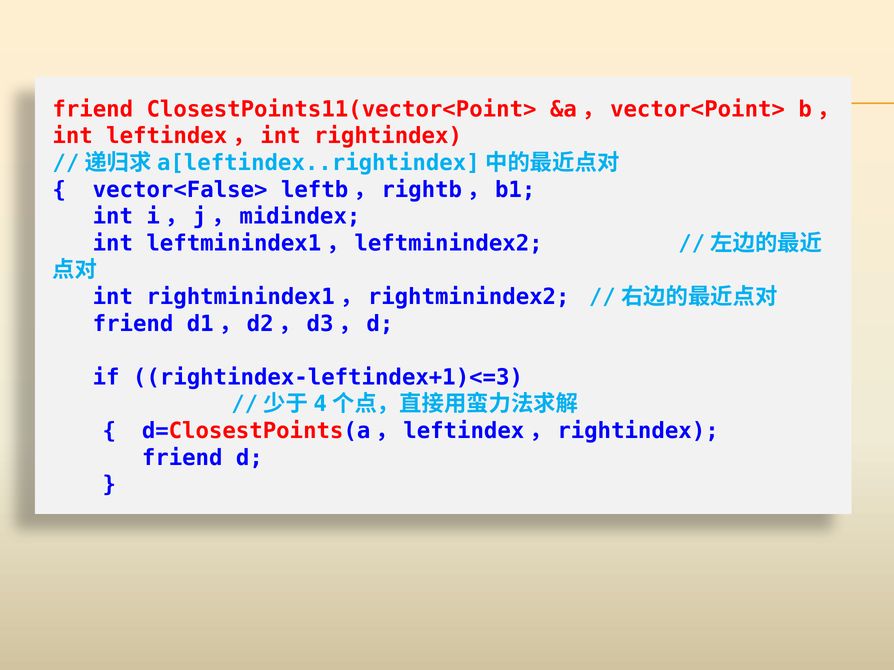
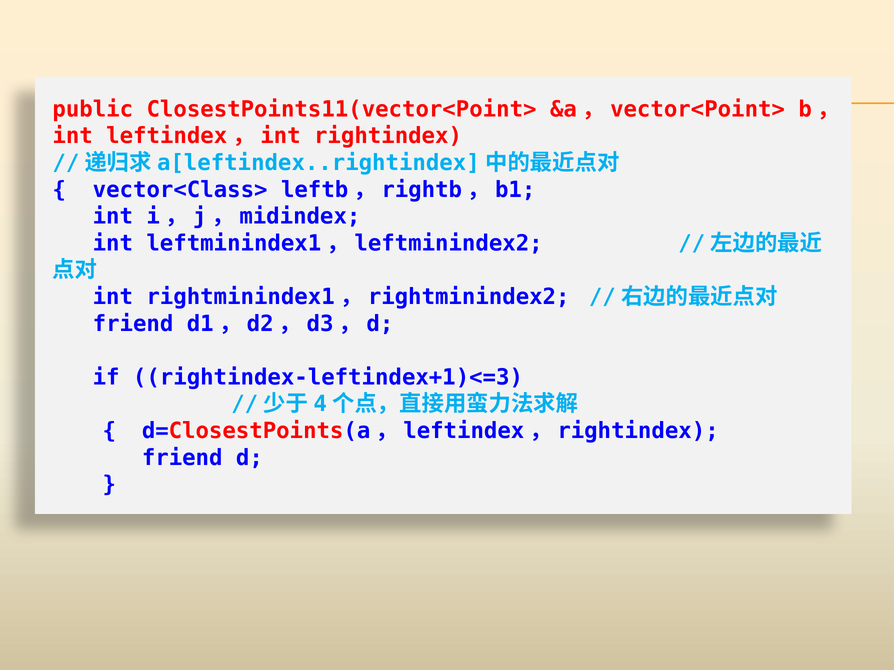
friend at (93, 109): friend -> public
vector<False>: vector<False> -> vector<Class>
